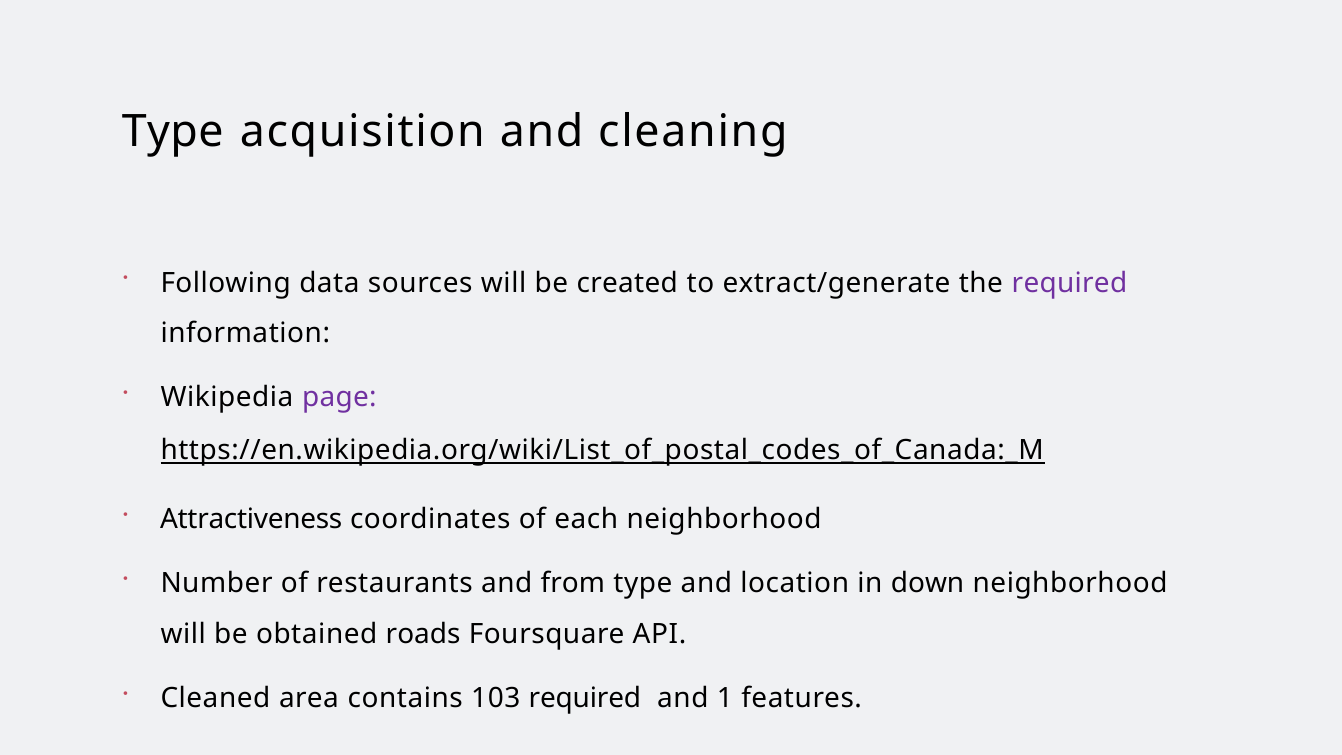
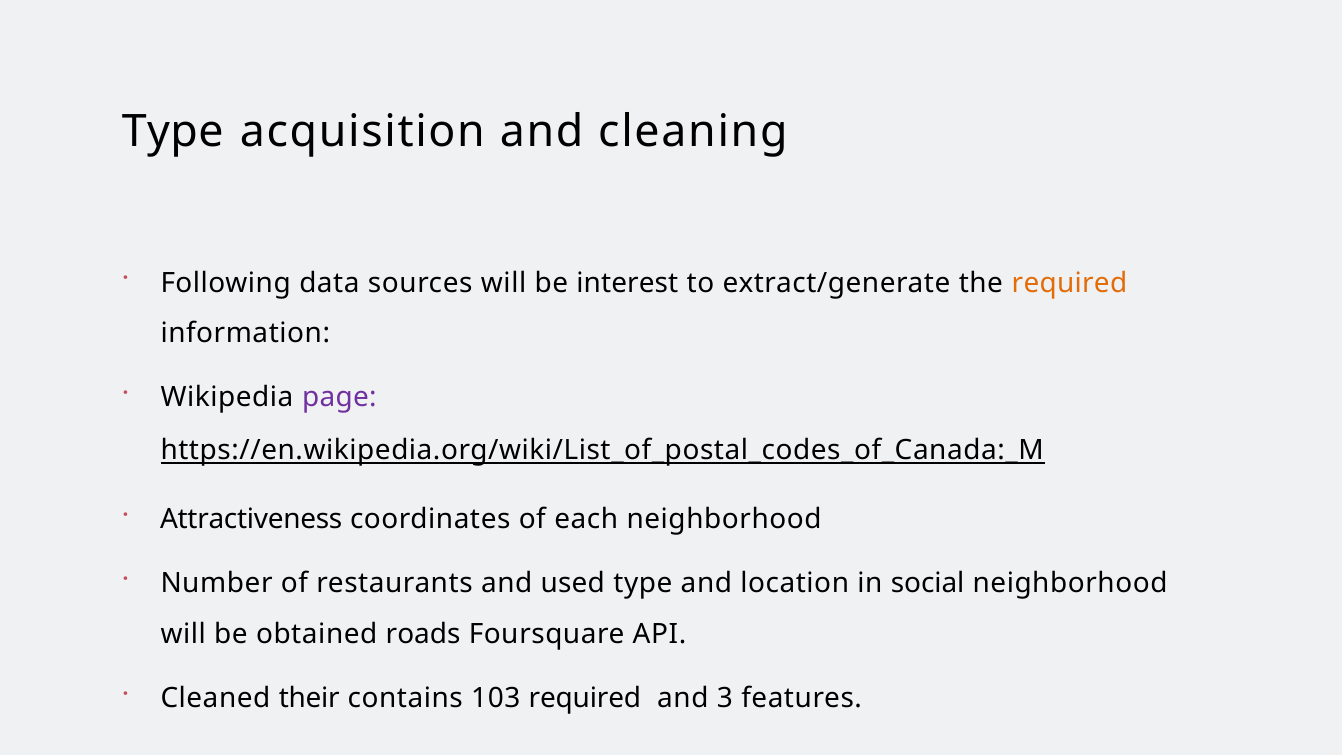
created: created -> interest
required at (1069, 283) colour: purple -> orange
from: from -> used
down: down -> social
area: area -> their
1: 1 -> 3
